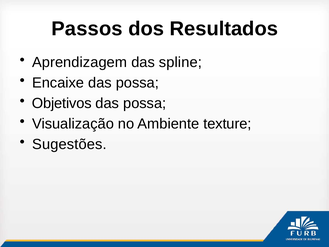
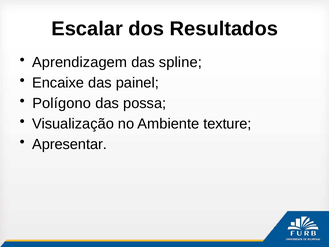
Passos: Passos -> Escalar
Encaixe das possa: possa -> painel
Objetivos: Objetivos -> Polígono
Sugestões: Sugestões -> Apresentar
